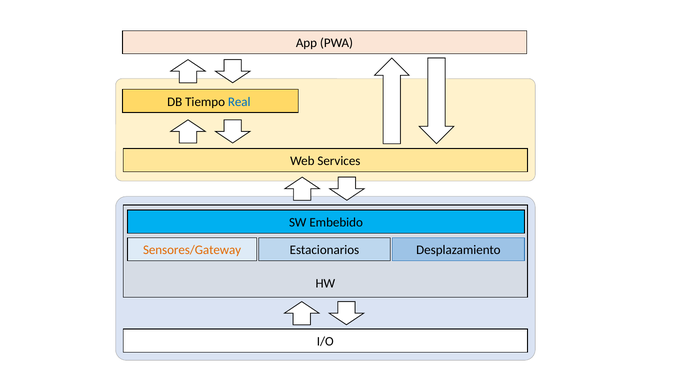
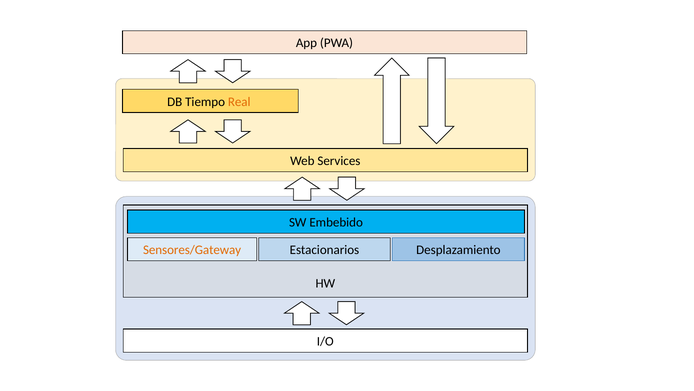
Real colour: blue -> orange
